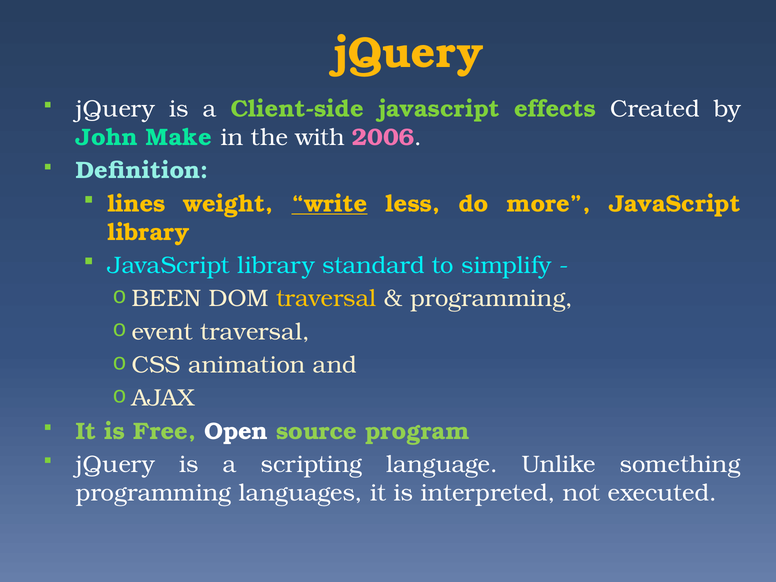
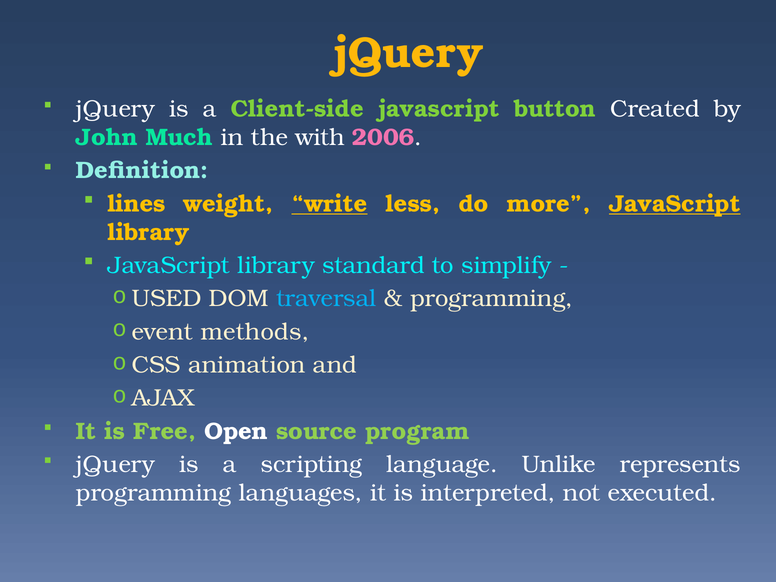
effects: effects -> button
Make: Make -> Much
JavaScript at (675, 204) underline: none -> present
BEEN: BEEN -> USED
traversal at (326, 299) colour: yellow -> light blue
event traversal: traversal -> methods
something: something -> represents
